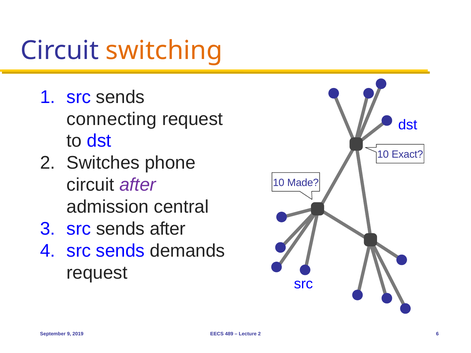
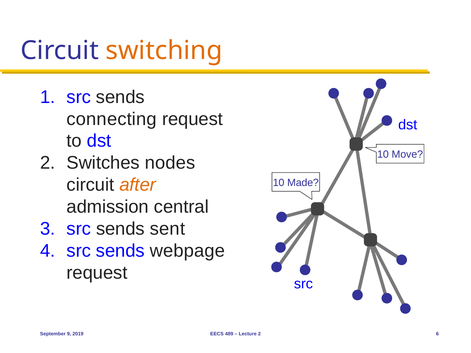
Exact: Exact -> Move
phone: phone -> nodes
after at (138, 185) colour: purple -> orange
sends after: after -> sent
demands: demands -> webpage
